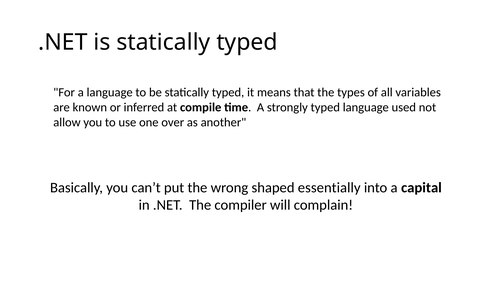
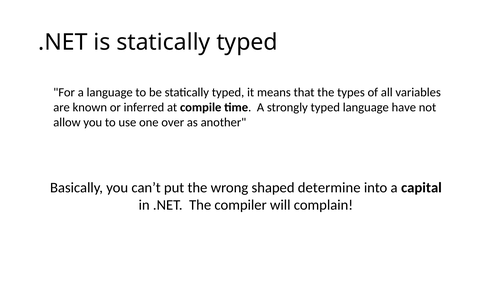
used: used -> have
essentially: essentially -> determine
